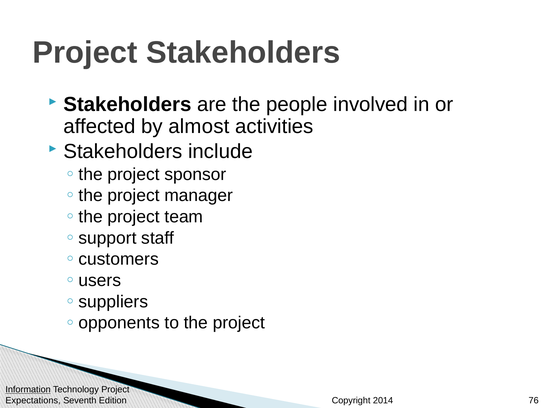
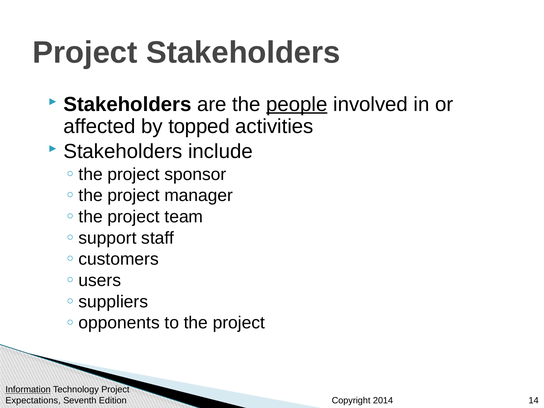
people underline: none -> present
almost: almost -> topped
76: 76 -> 14
